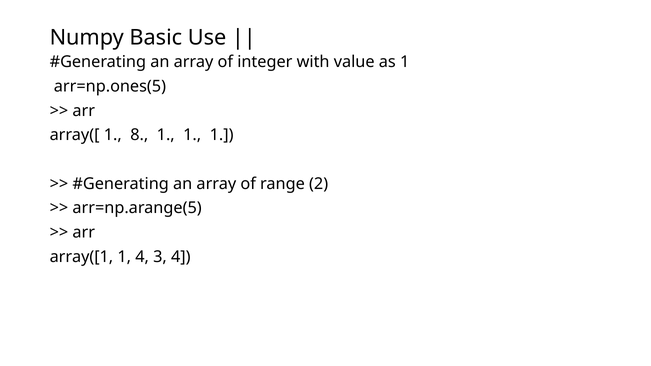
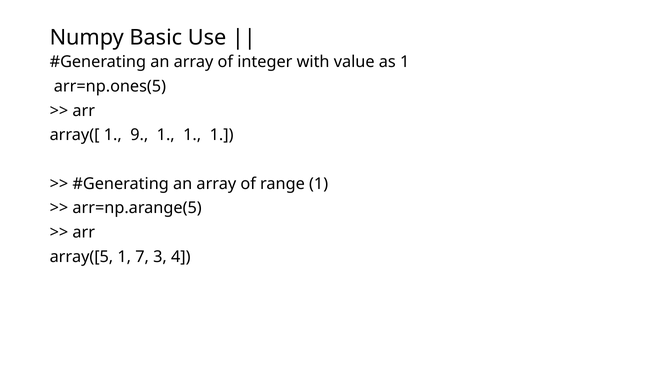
8: 8 -> 9
range 2: 2 -> 1
array([1: array([1 -> array([5
1 4: 4 -> 7
